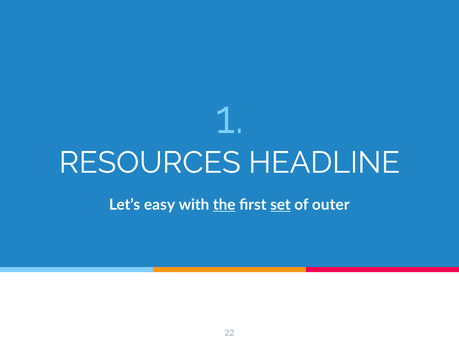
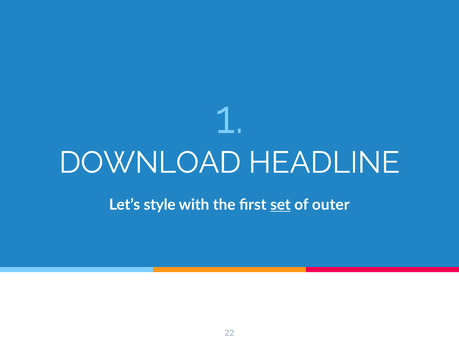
RESOURCES: RESOURCES -> DOWNLOAD
easy: easy -> style
the underline: present -> none
